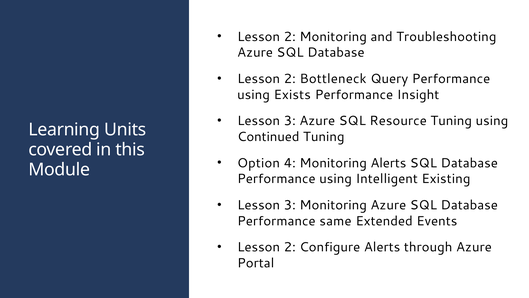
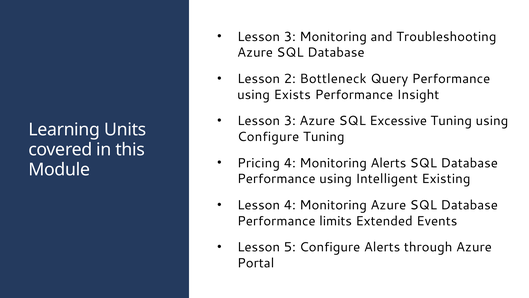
2 at (290, 37): 2 -> 3
Resource: Resource -> Excessive
Continued at (268, 137): Continued -> Configure
Option: Option -> Pricing
3 at (290, 205): 3 -> 4
same: same -> limits
2 at (290, 247): 2 -> 5
